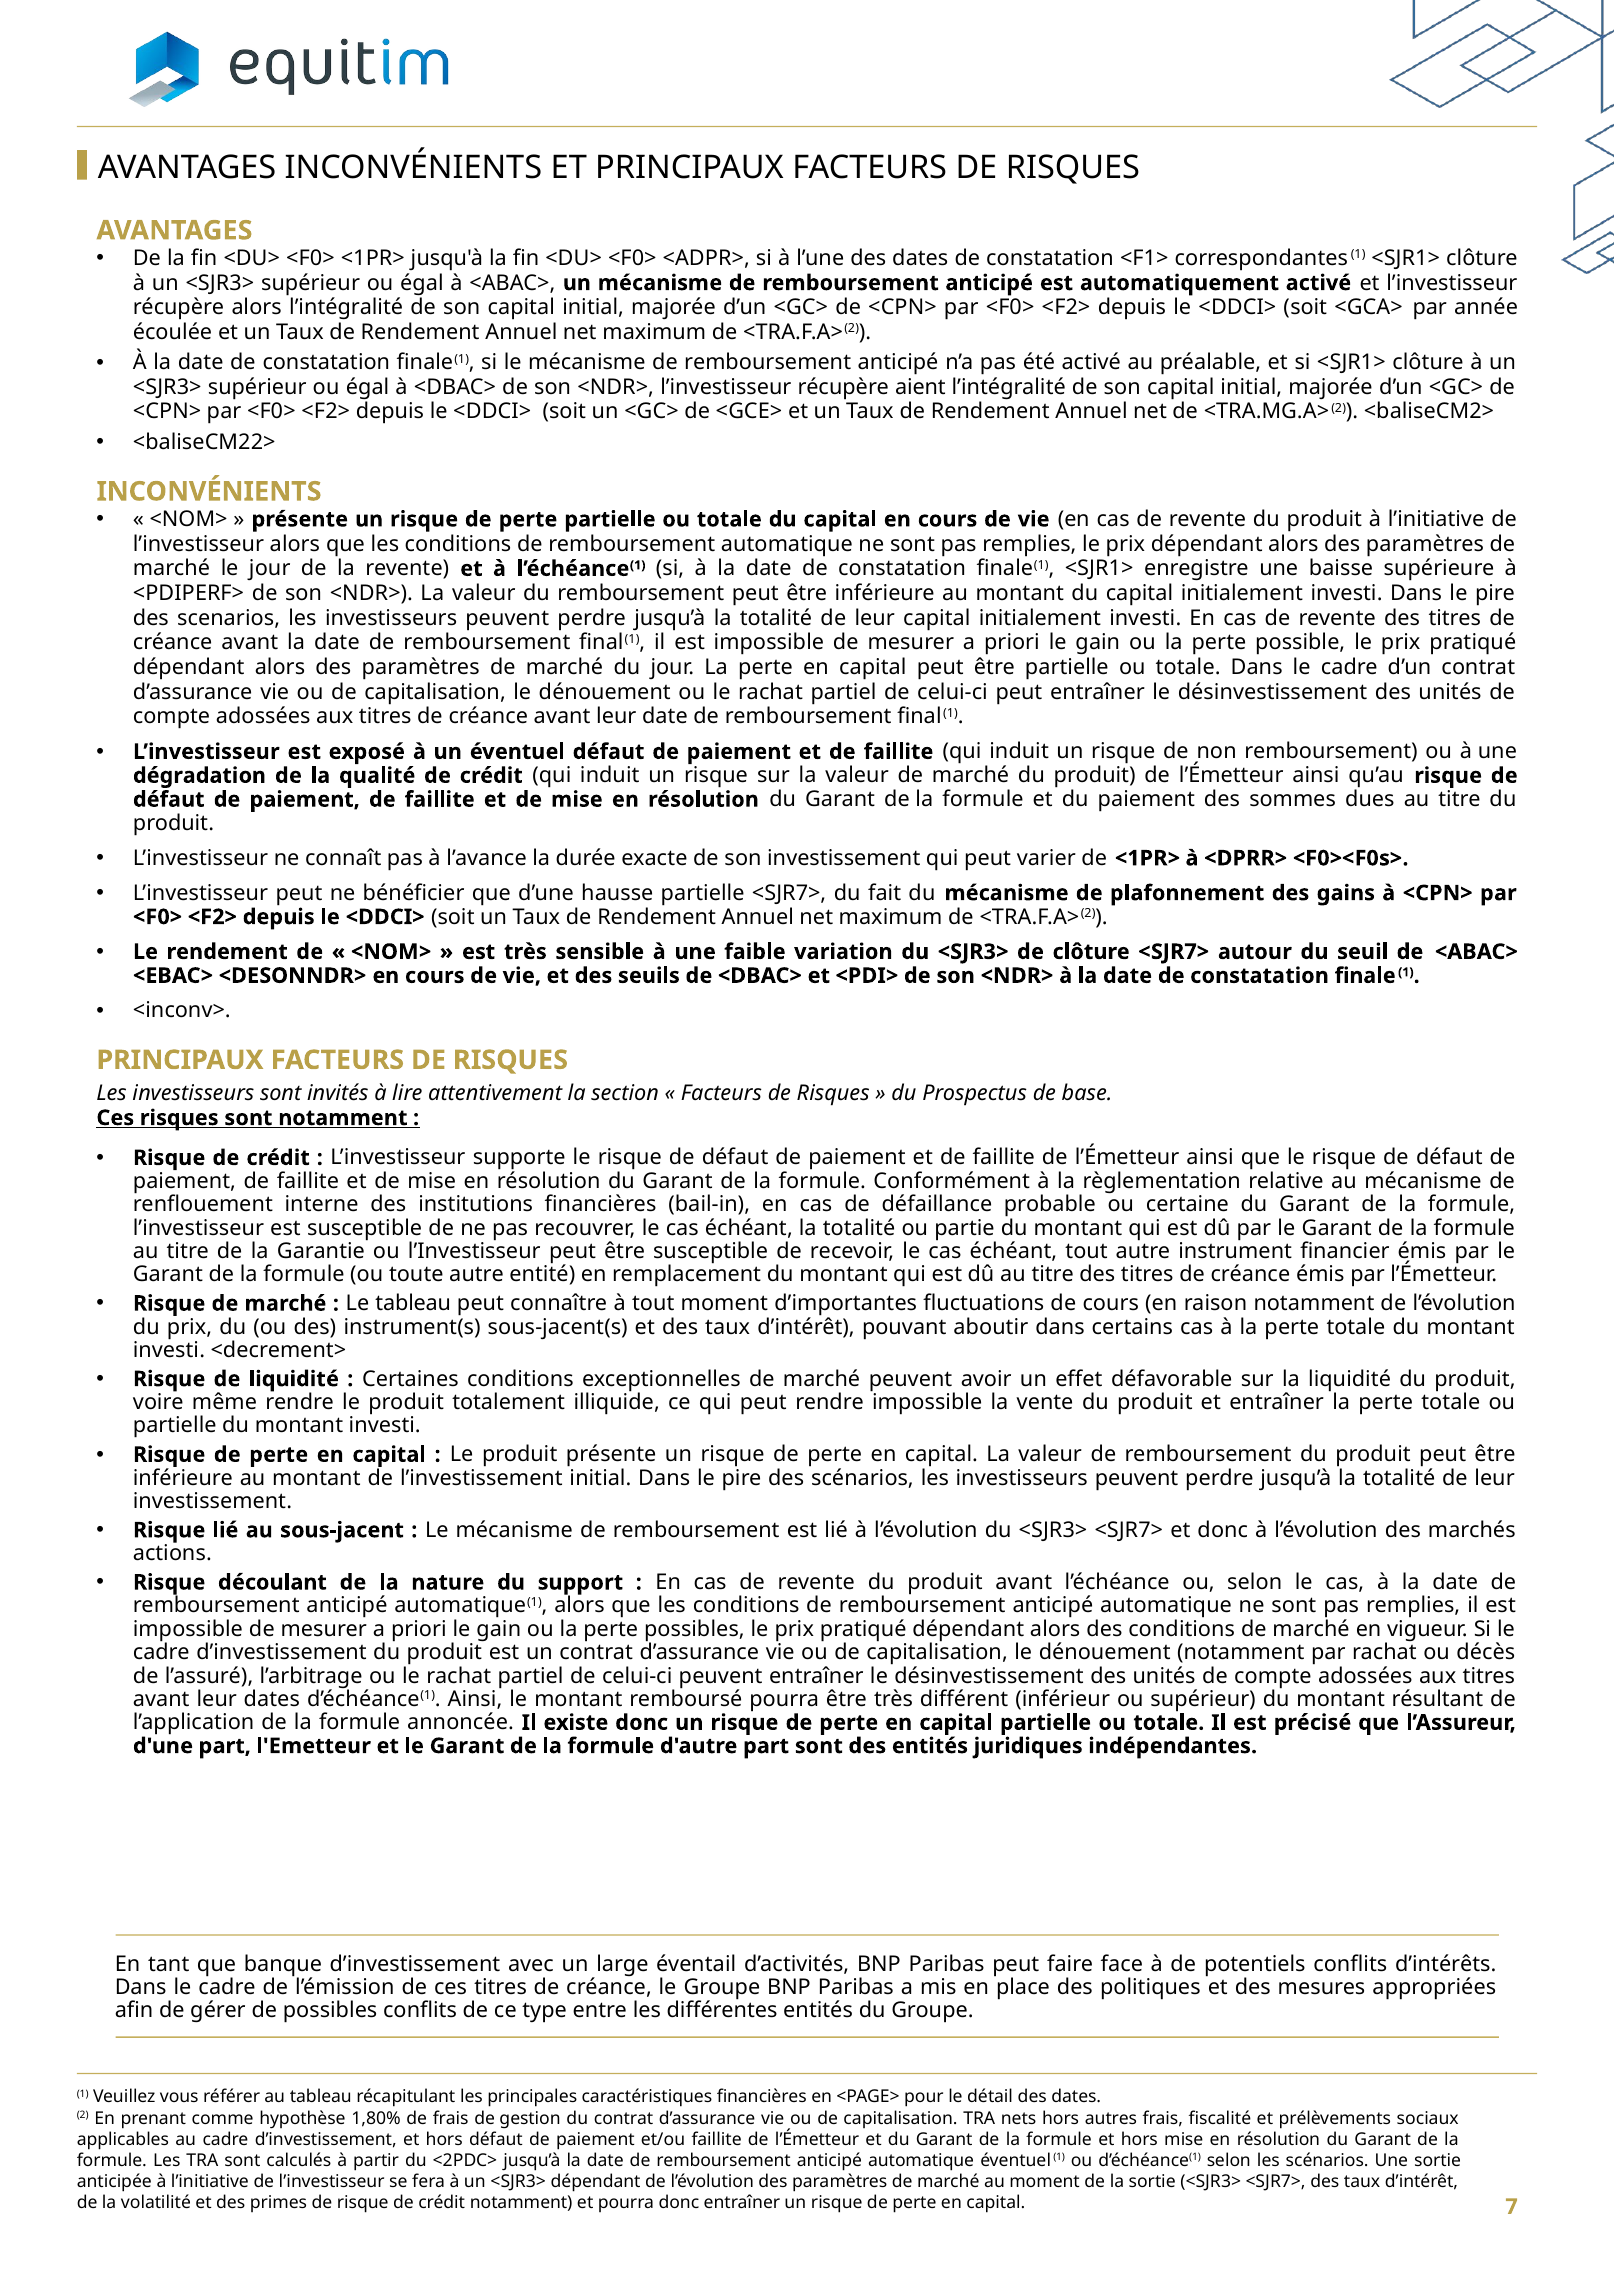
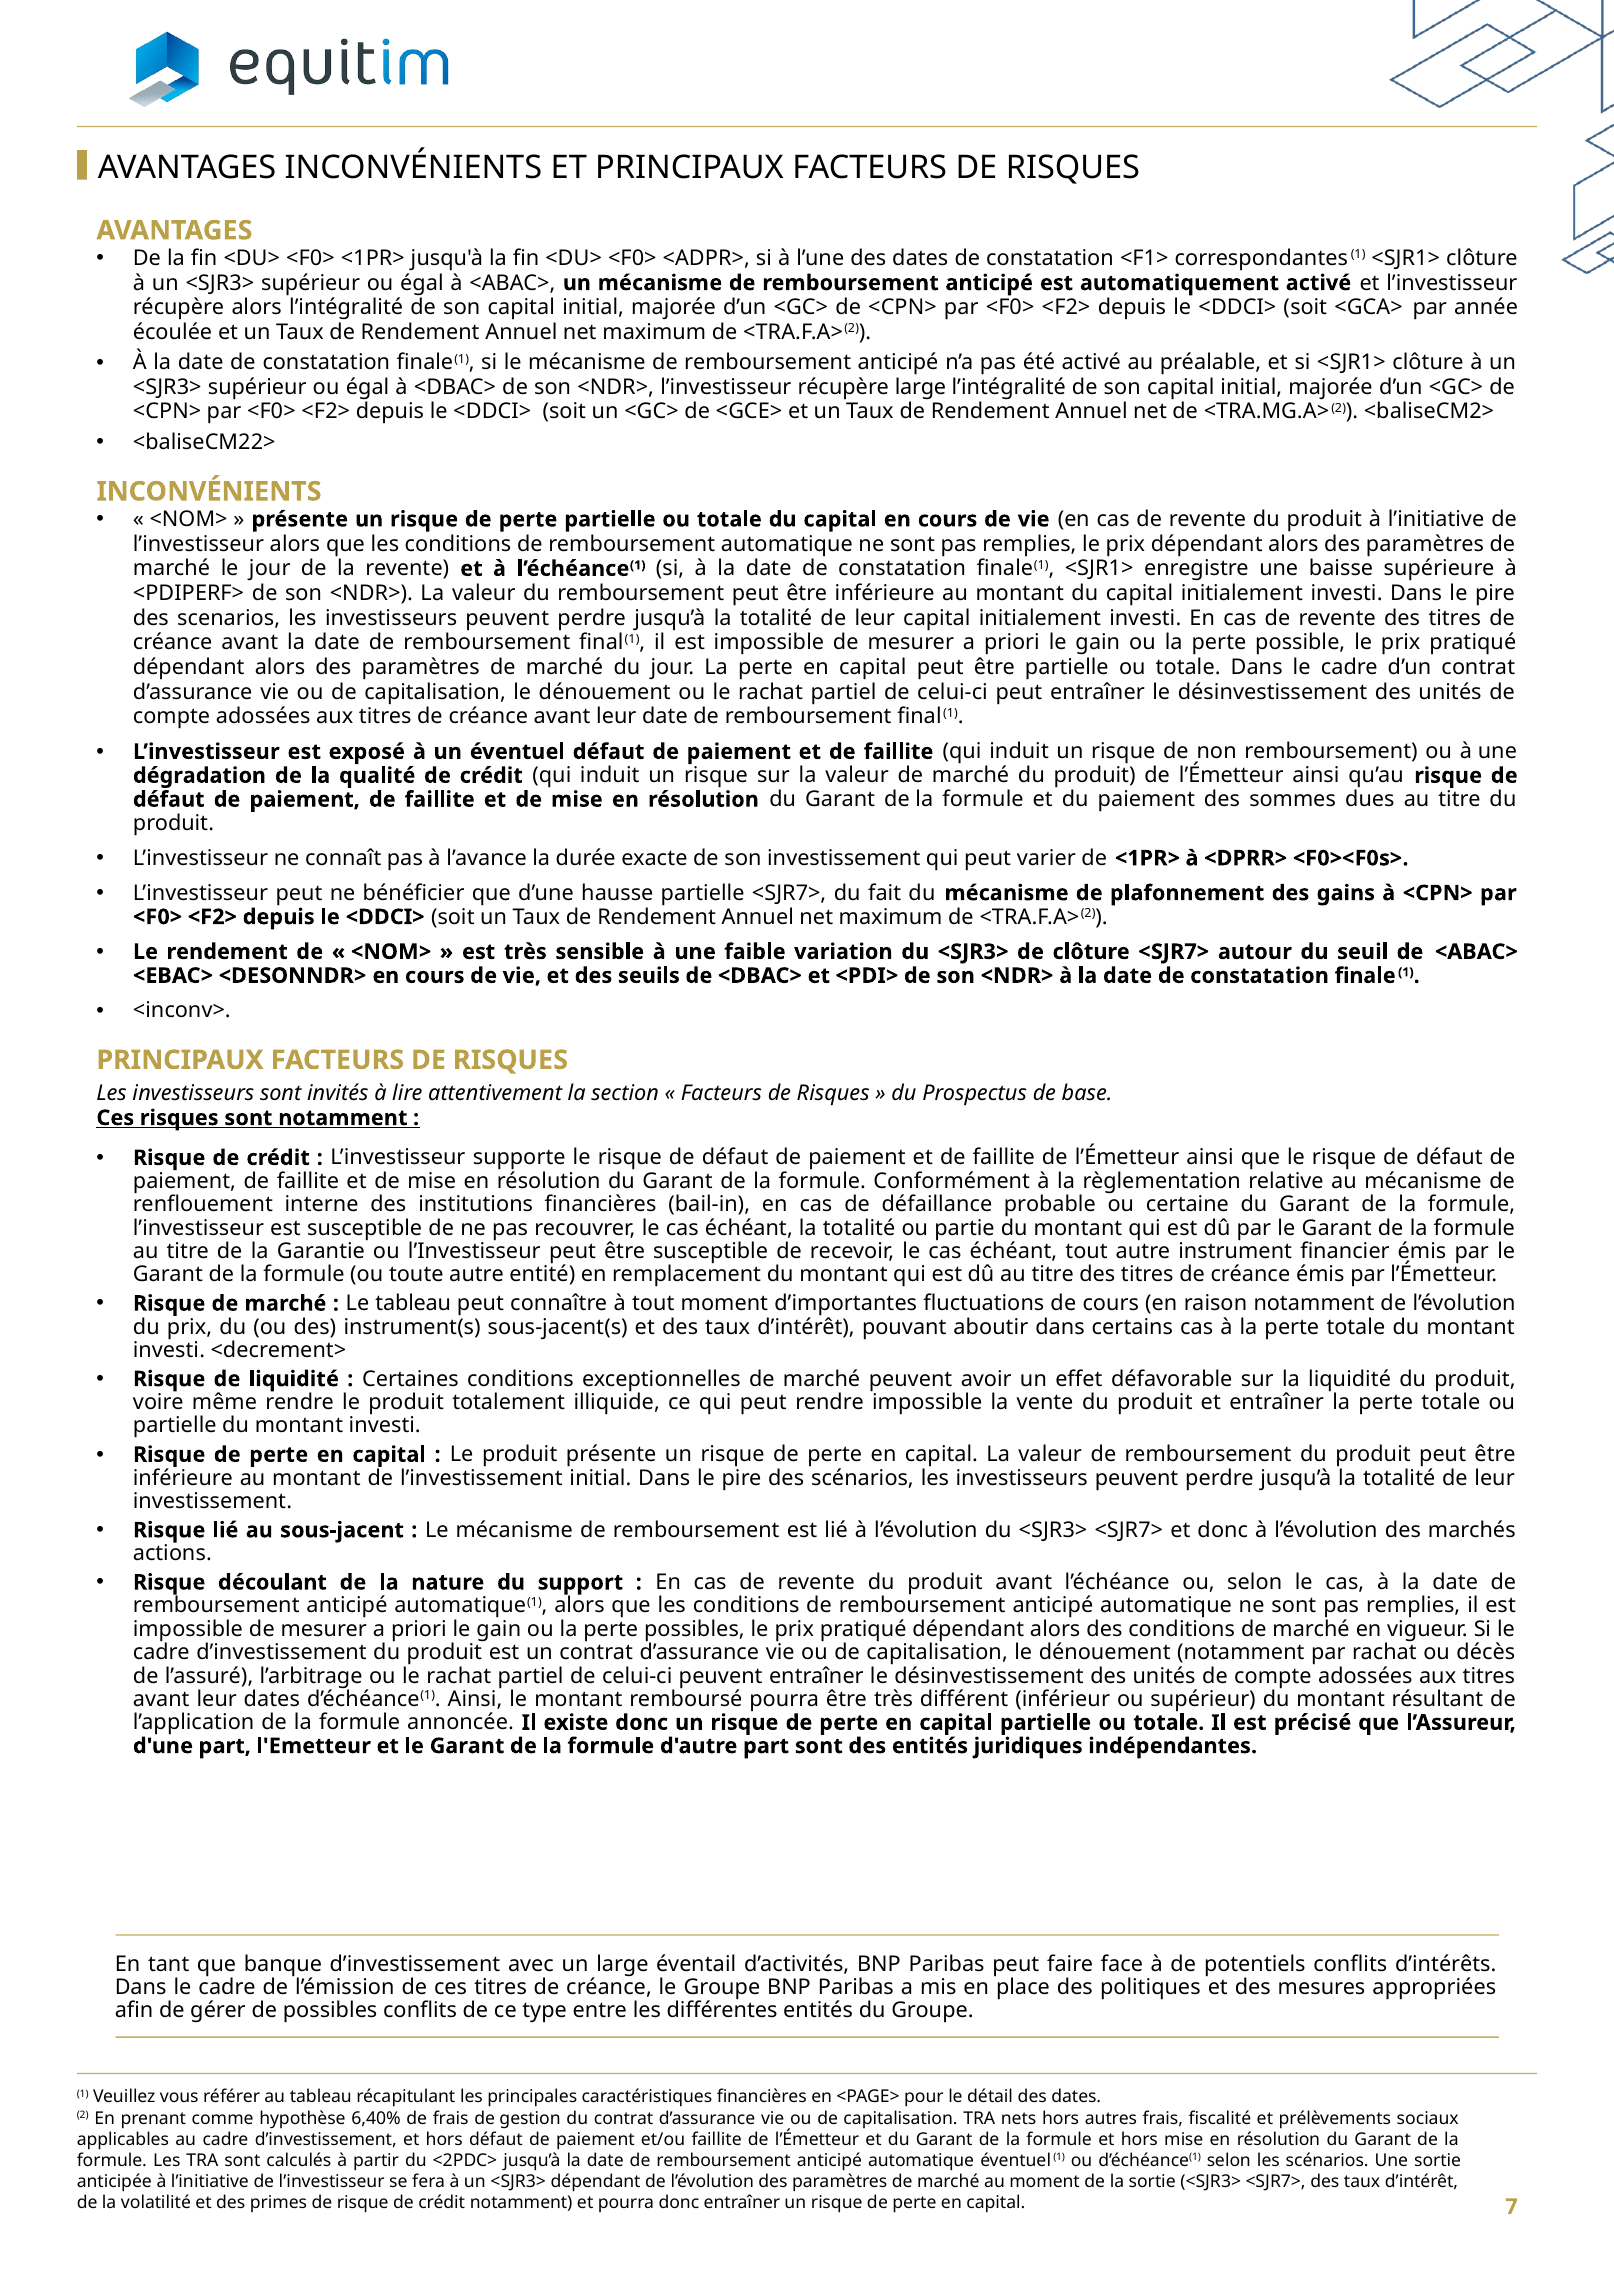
récupère aient: aient -> large
1,80%: 1,80% -> 6,40%
